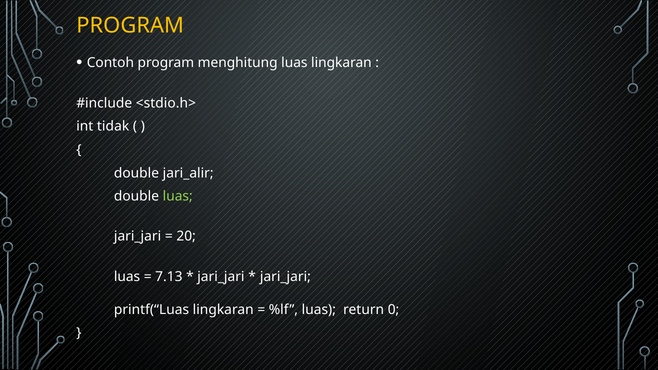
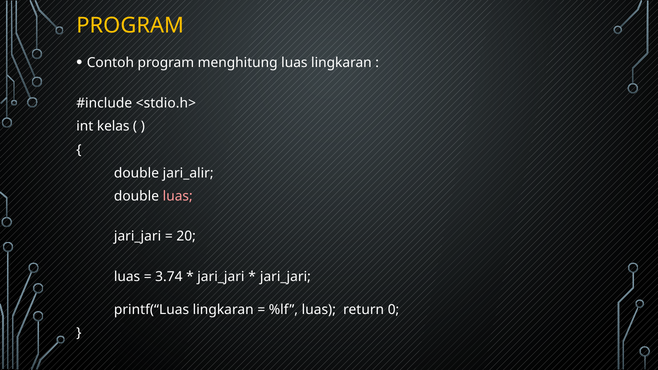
tidak: tidak -> kelas
luas at (178, 196) colour: light green -> pink
7.13: 7.13 -> 3.74
